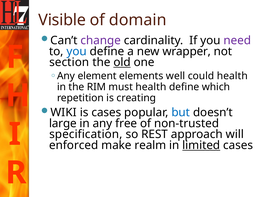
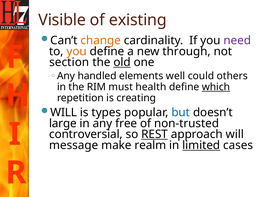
domain: domain -> existing
change colour: purple -> orange
you at (77, 51) colour: blue -> orange
wrapper: wrapper -> through
element: element -> handled
could health: health -> others
which underline: none -> present
WIKI at (64, 112): WIKI -> WILL
is cases: cases -> types
specification: specification -> controversial
REST underline: none -> present
enforced: enforced -> message
